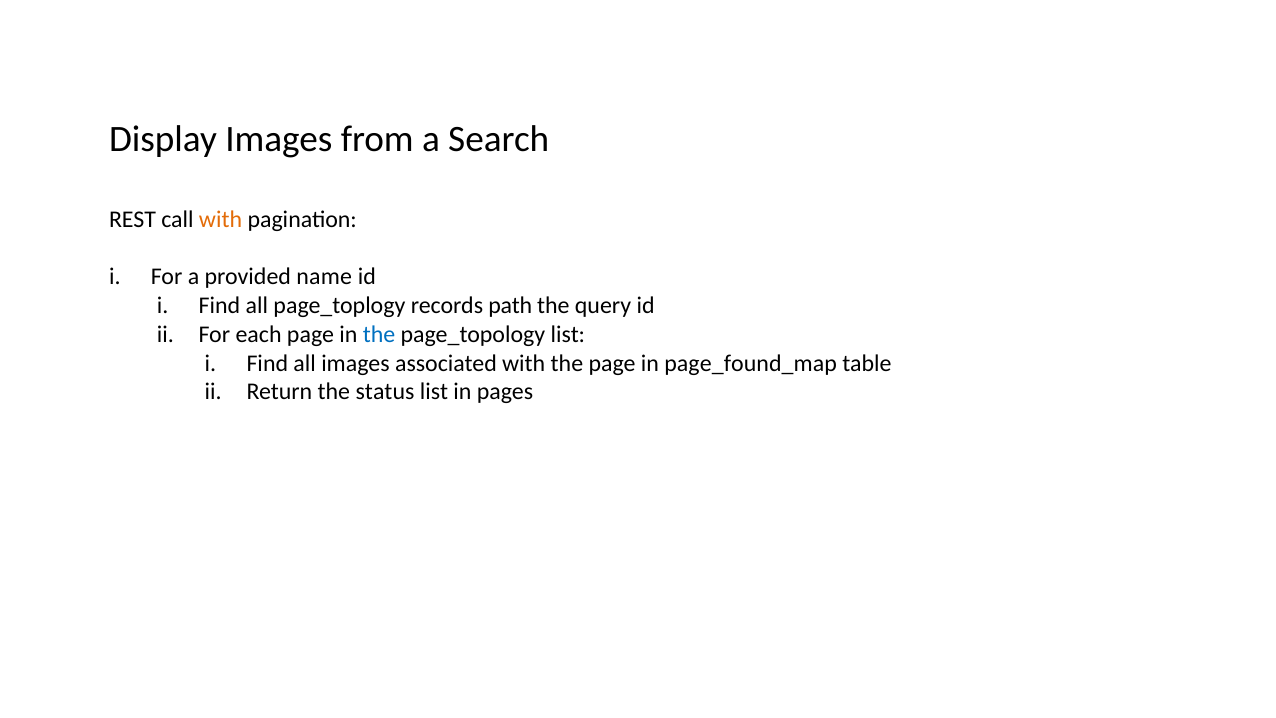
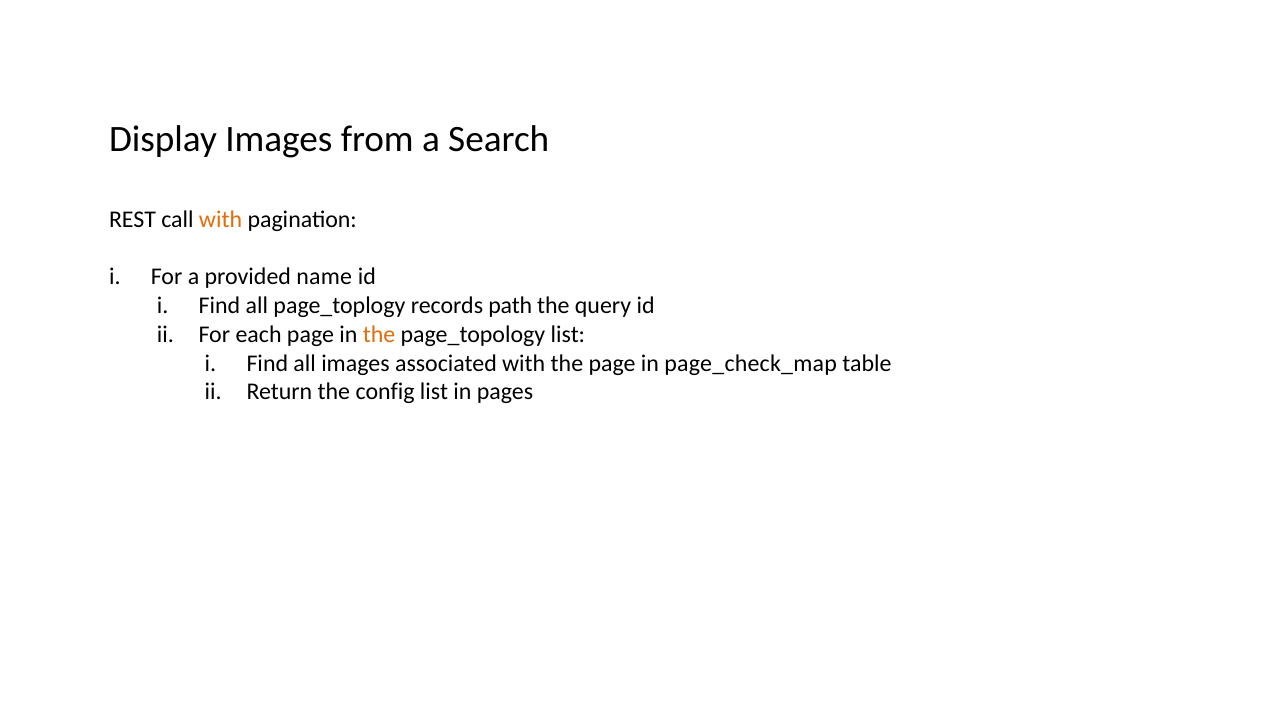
the at (379, 334) colour: blue -> orange
page_found_map: page_found_map -> page_check_map
status: status -> config
